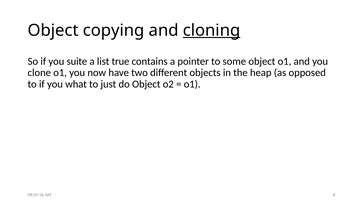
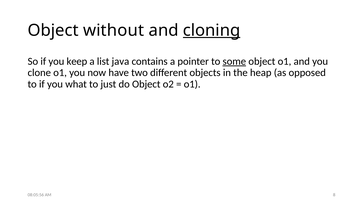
copying: copying -> without
suite: suite -> keep
true: true -> java
some underline: none -> present
